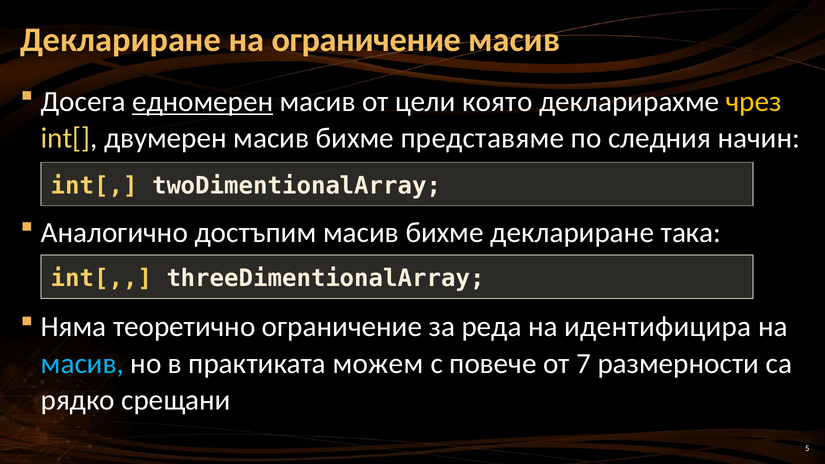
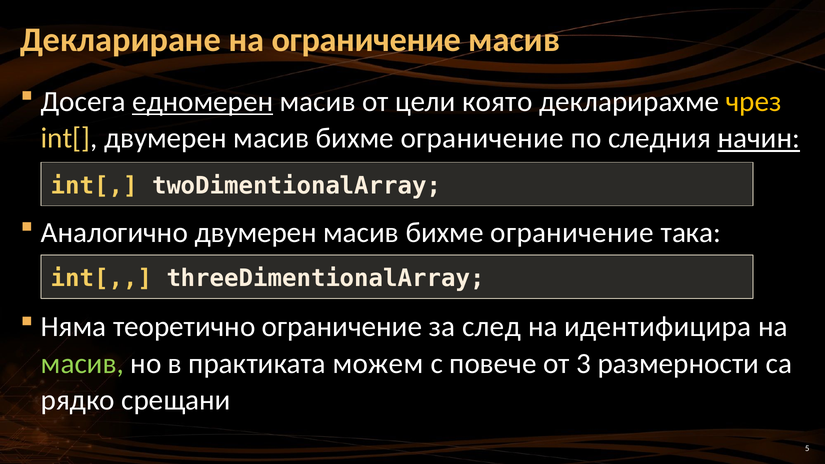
представяме at (482, 138): представяме -> ограничение
начин underline: none -> present
Аналогично достъпим: достъпим -> двумерен
деклариране at (572, 233): деклариране -> ограничение
реда: реда -> след
масив at (82, 364) colour: light blue -> light green
7: 7 -> 3
